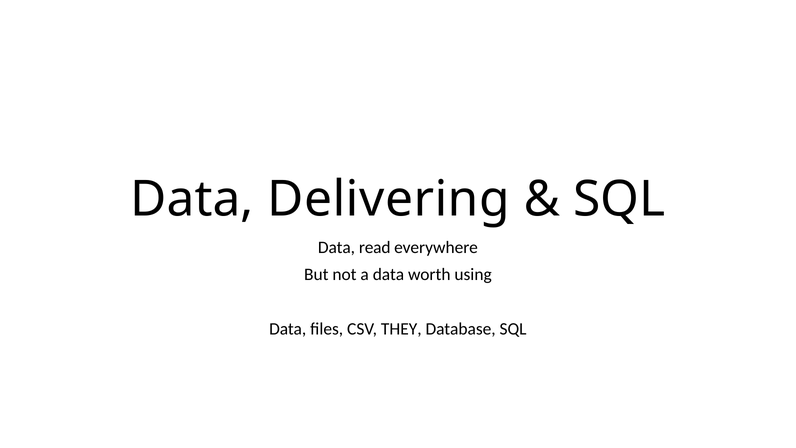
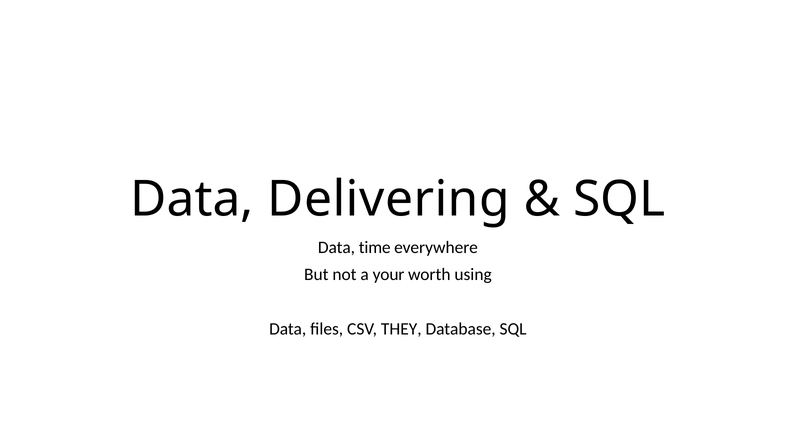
read: read -> time
a data: data -> your
